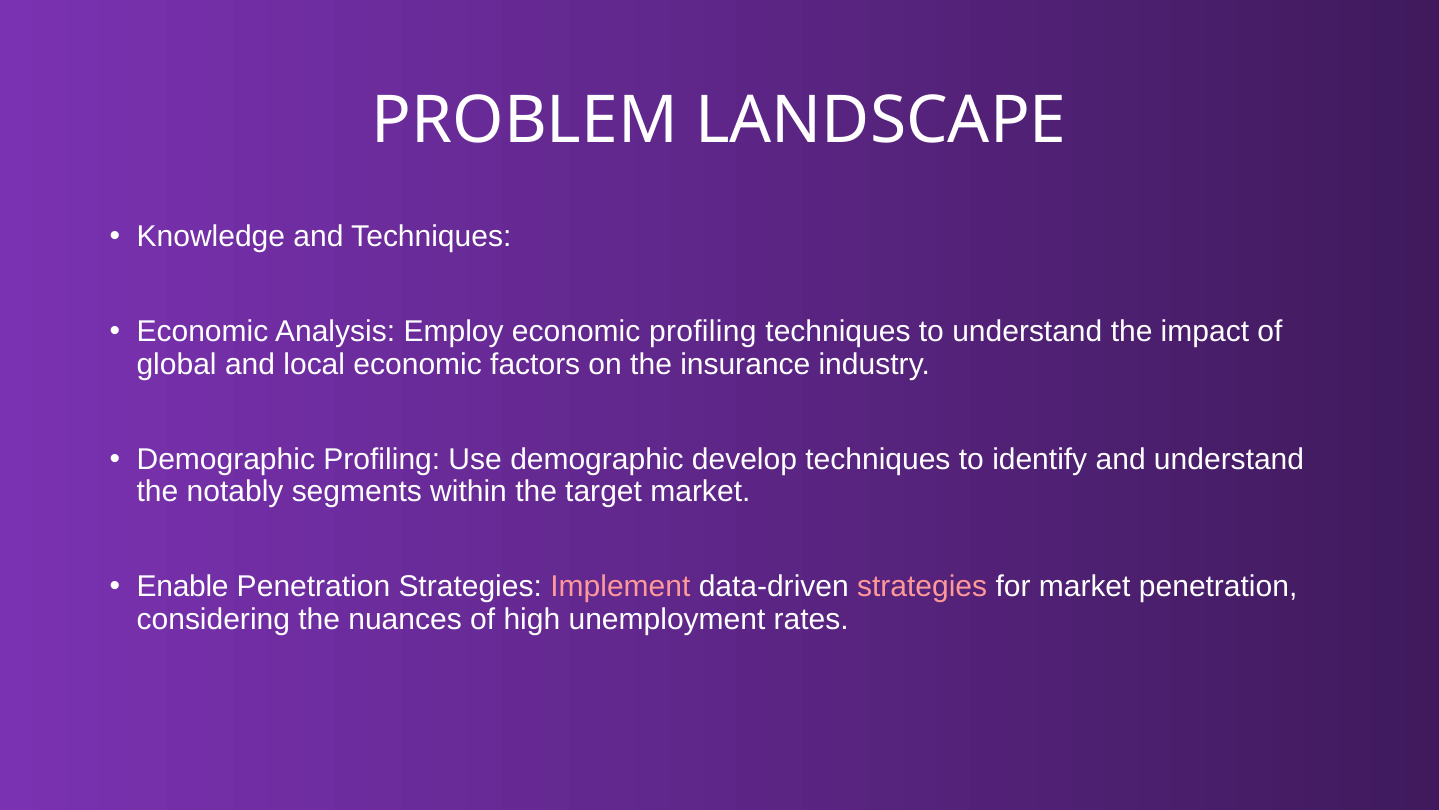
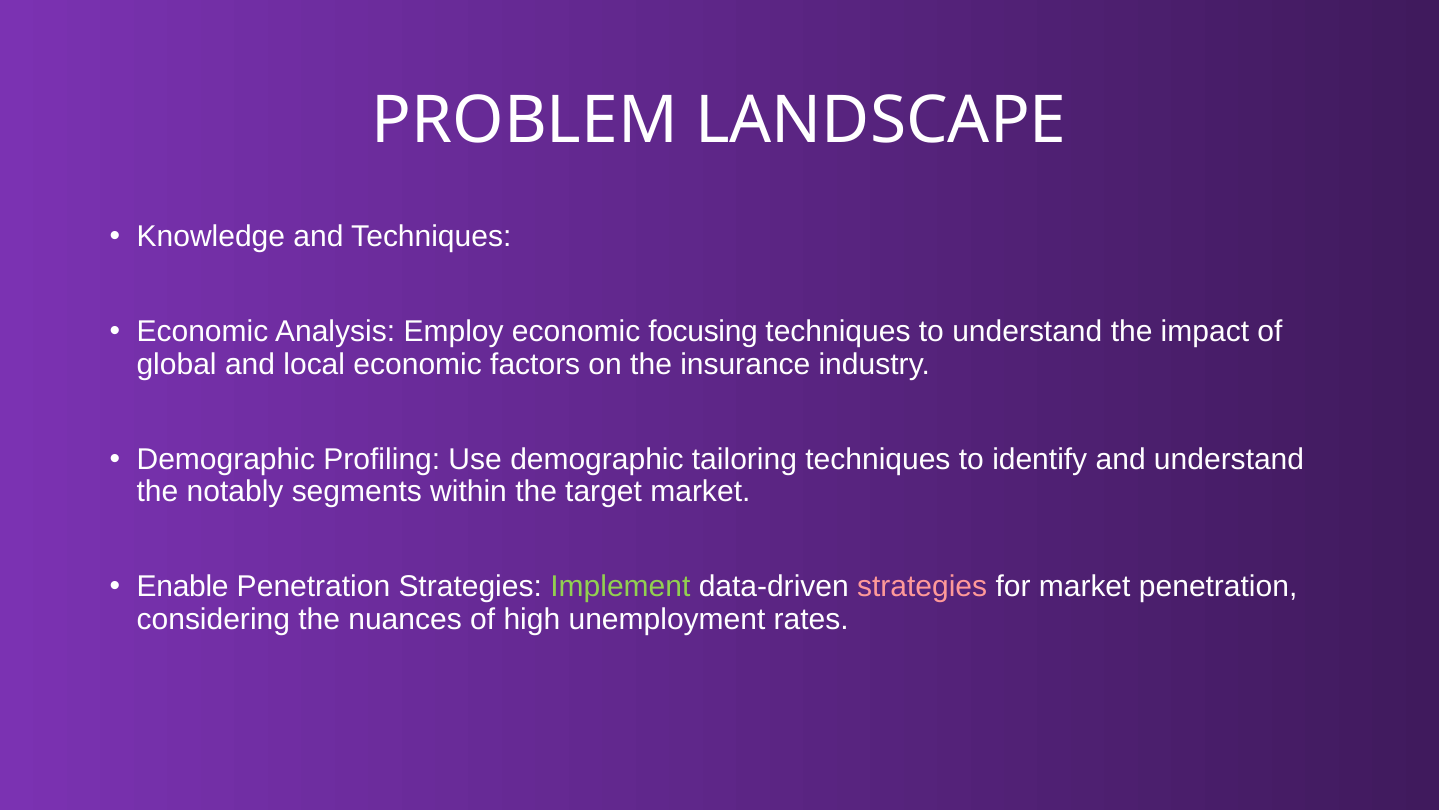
economic profiling: profiling -> focusing
develop: develop -> tailoring
Implement colour: pink -> light green
